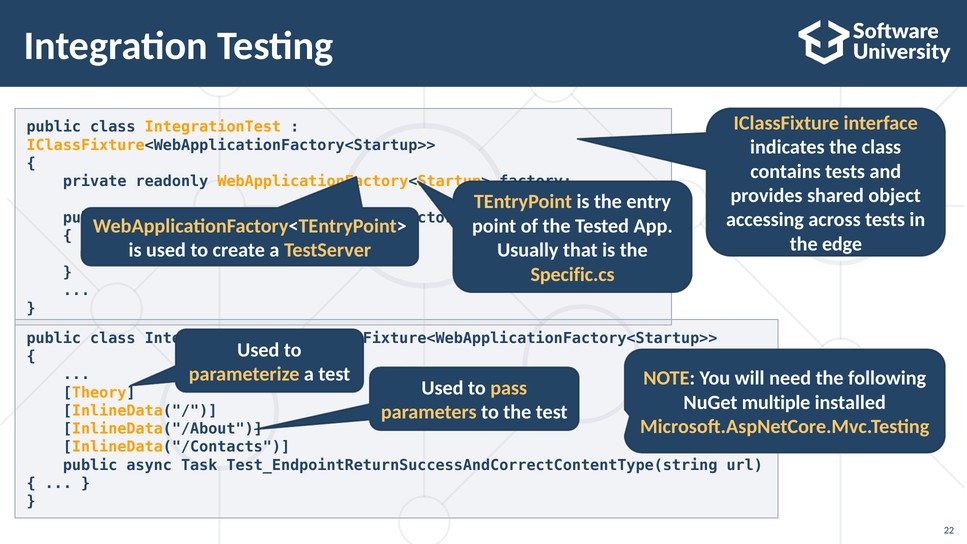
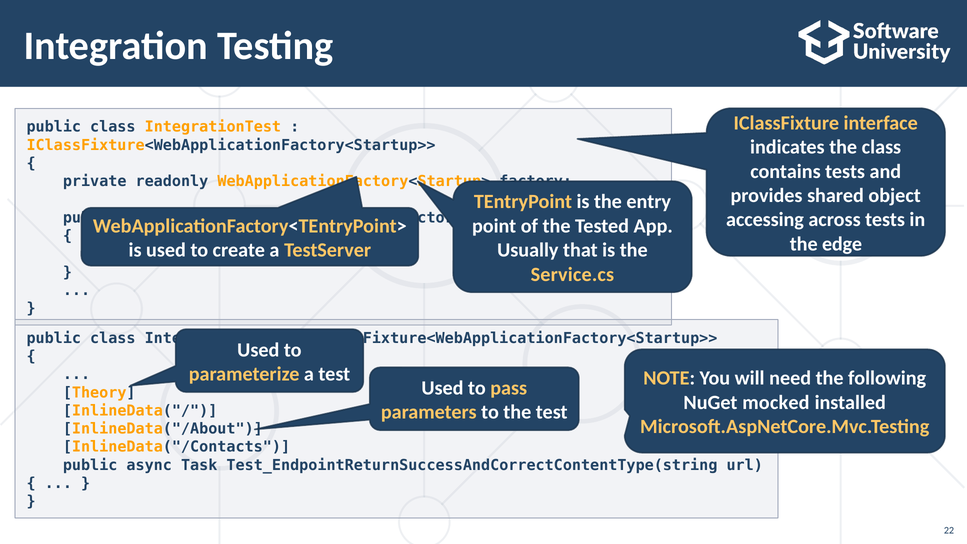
Specific.cs: Specific.cs -> Service.cs
multiple: multiple -> mocked
